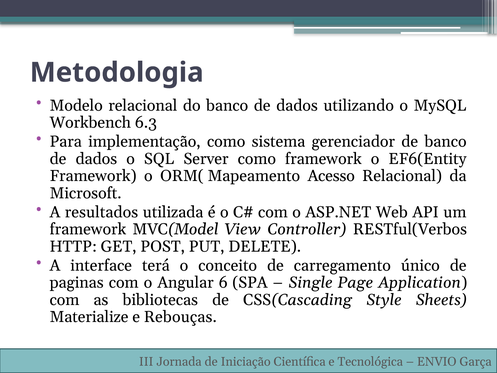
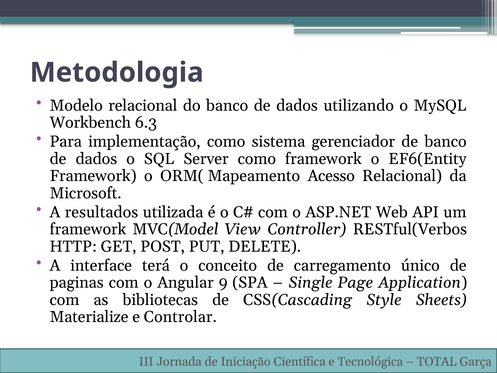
6: 6 -> 9
Rebouças: Rebouças -> Controlar
ENVIO: ENVIO -> TOTAL
